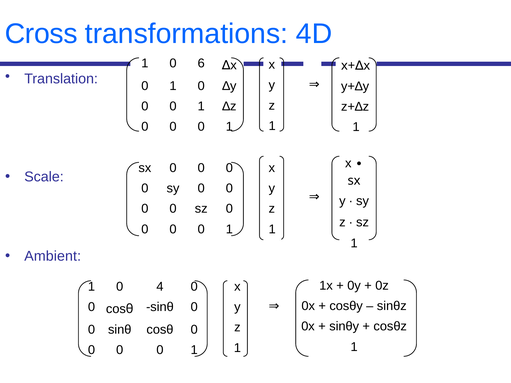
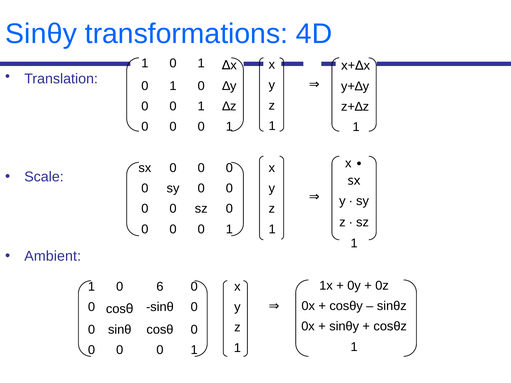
Cross at (41, 34): Cross -> Sinθy
1 0 6: 6 -> 1
4: 4 -> 6
